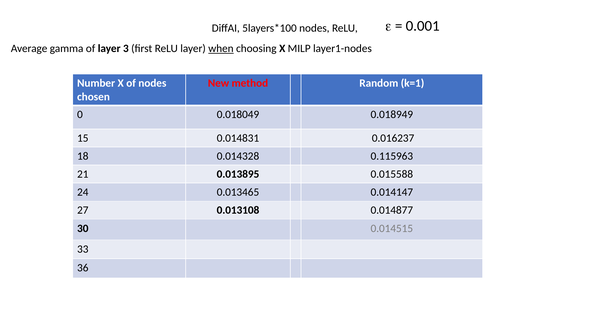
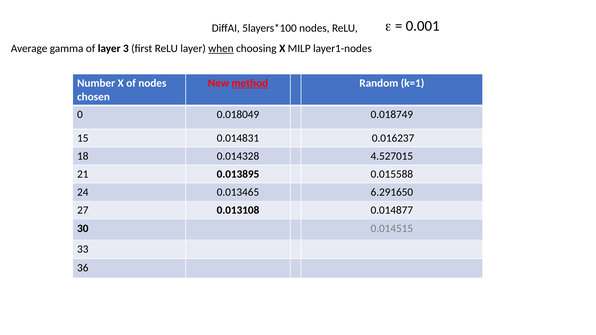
method underline: none -> present
0.018949: 0.018949 -> 0.018749
0.115963: 0.115963 -> 4.527015
0.014147: 0.014147 -> 6.291650
